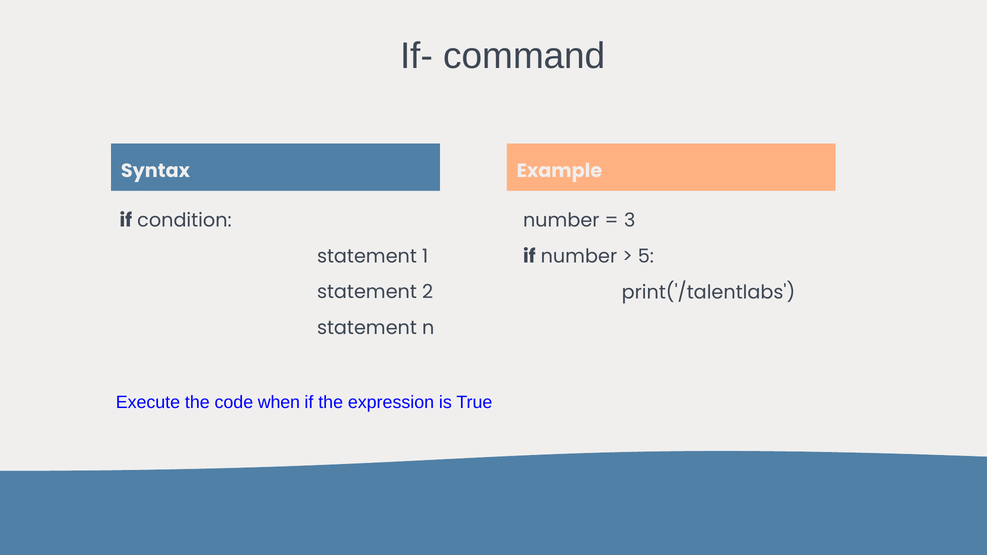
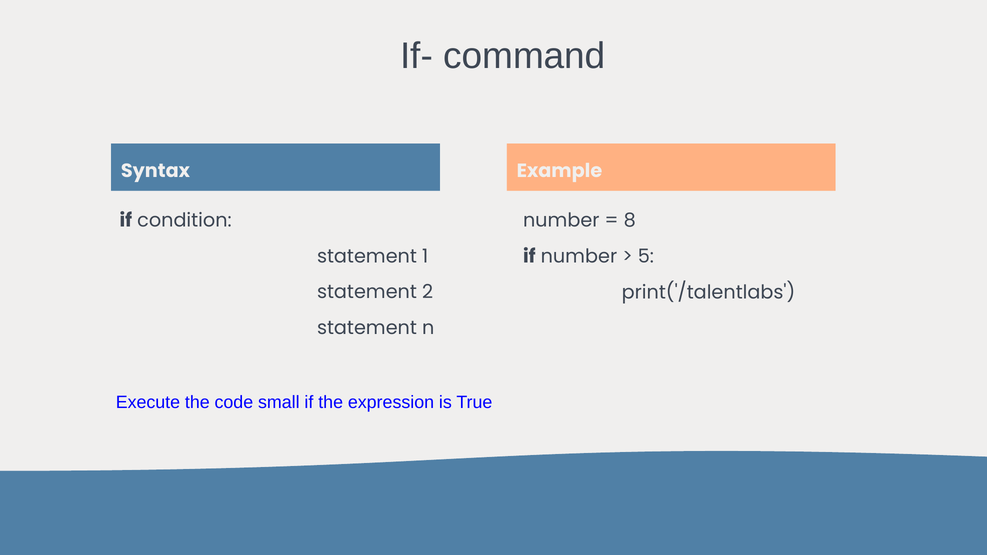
3: 3 -> 8
when: when -> small
